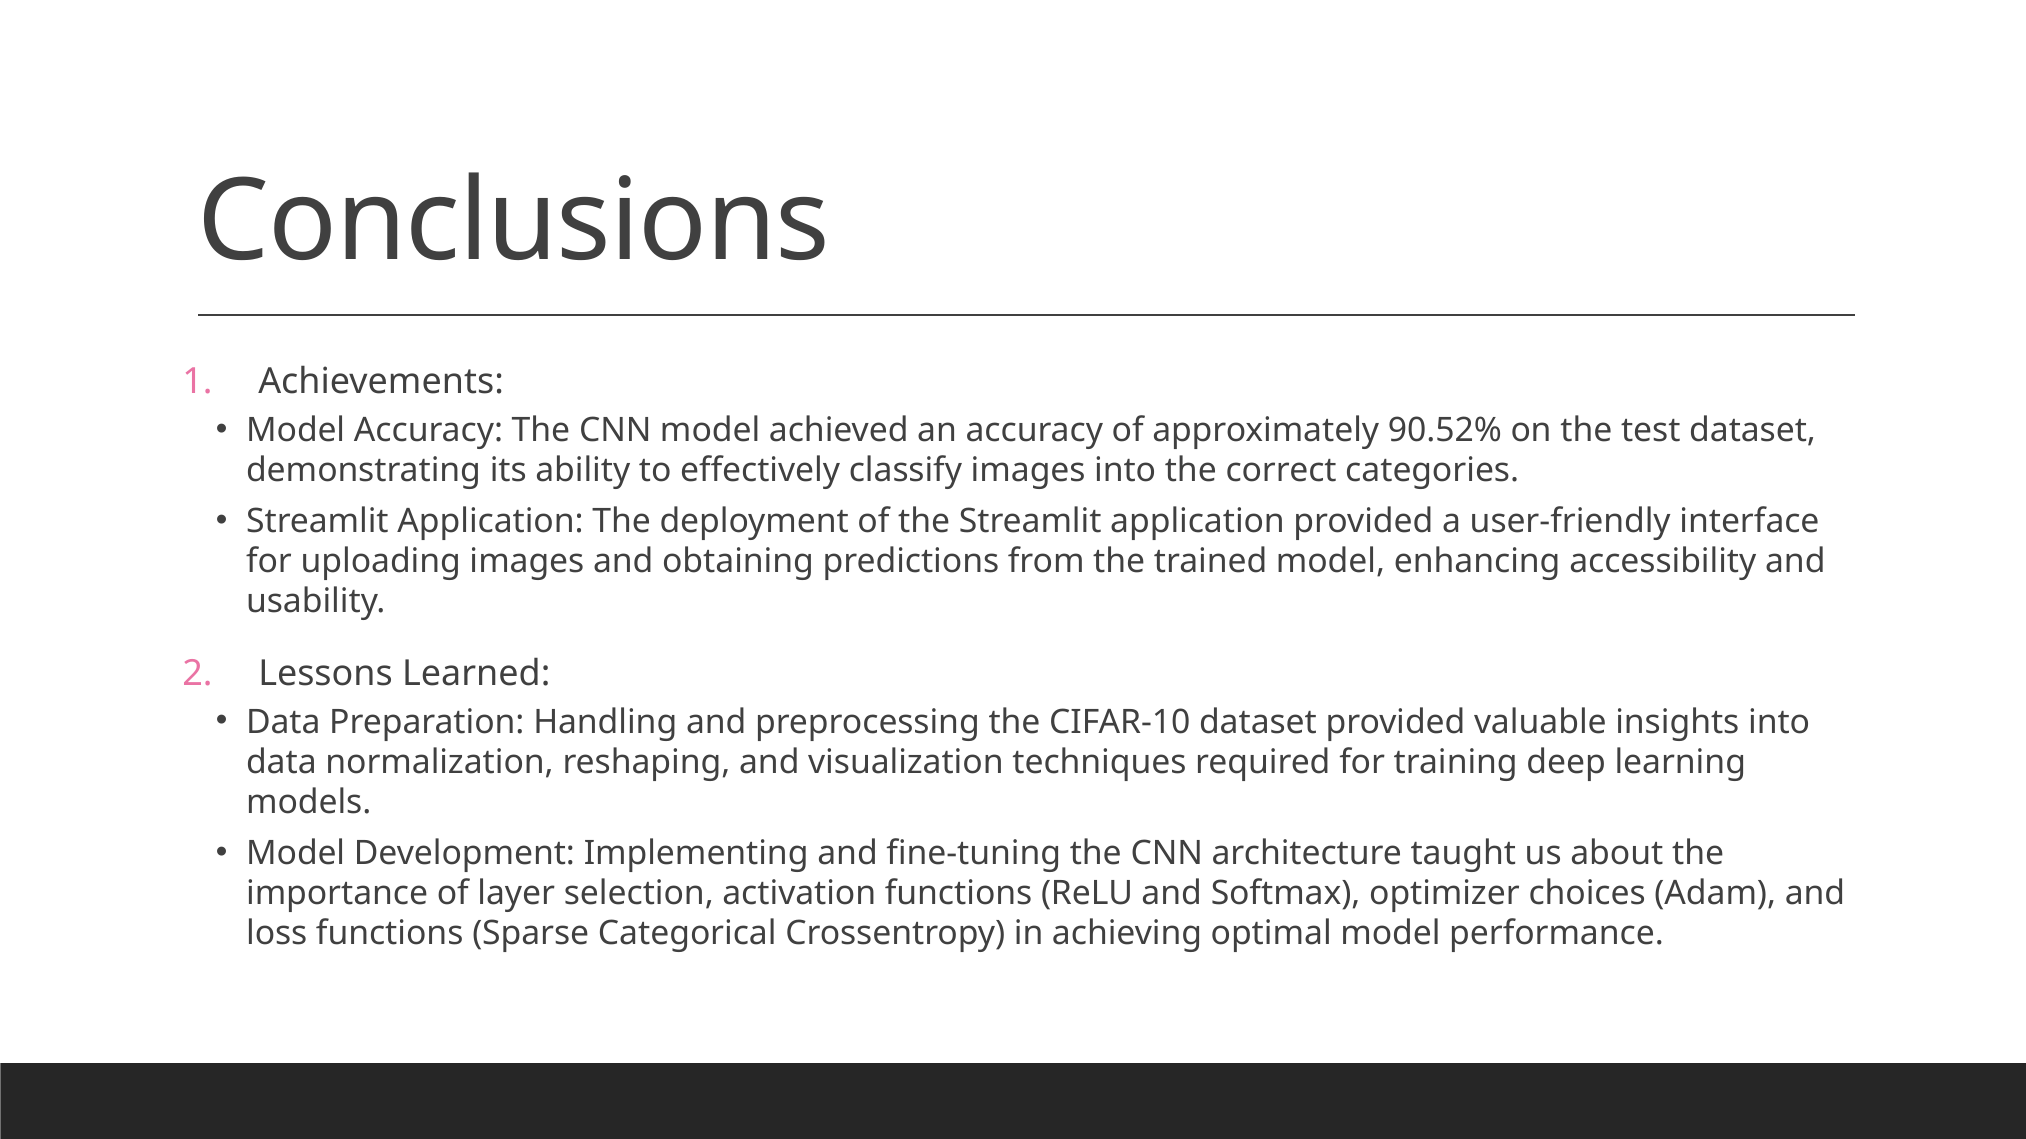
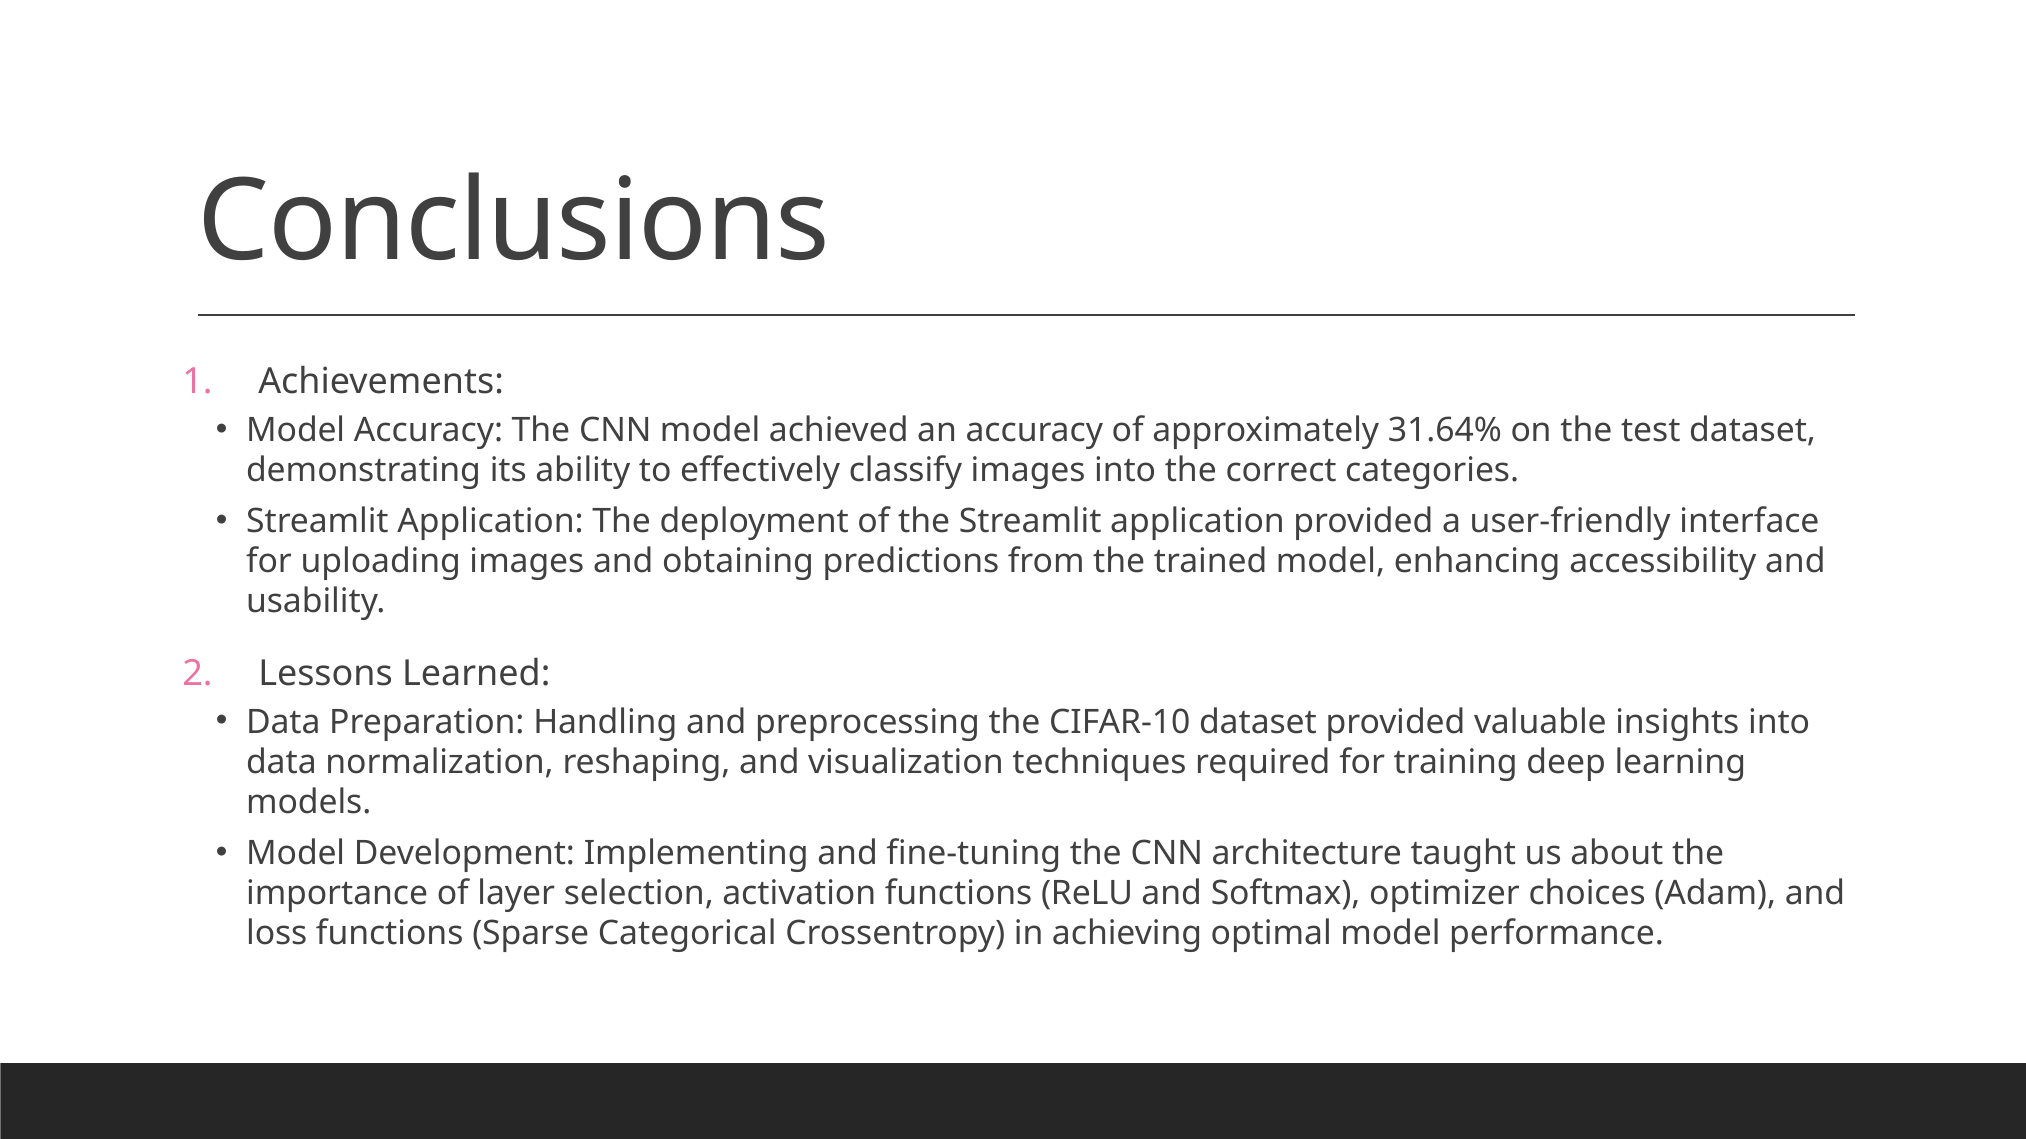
90.52%: 90.52% -> 31.64%
